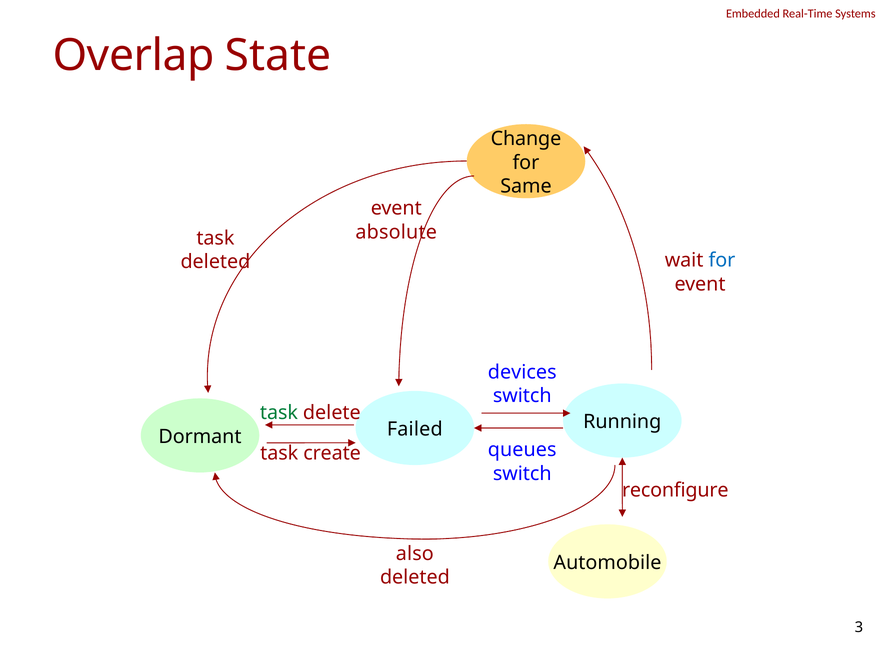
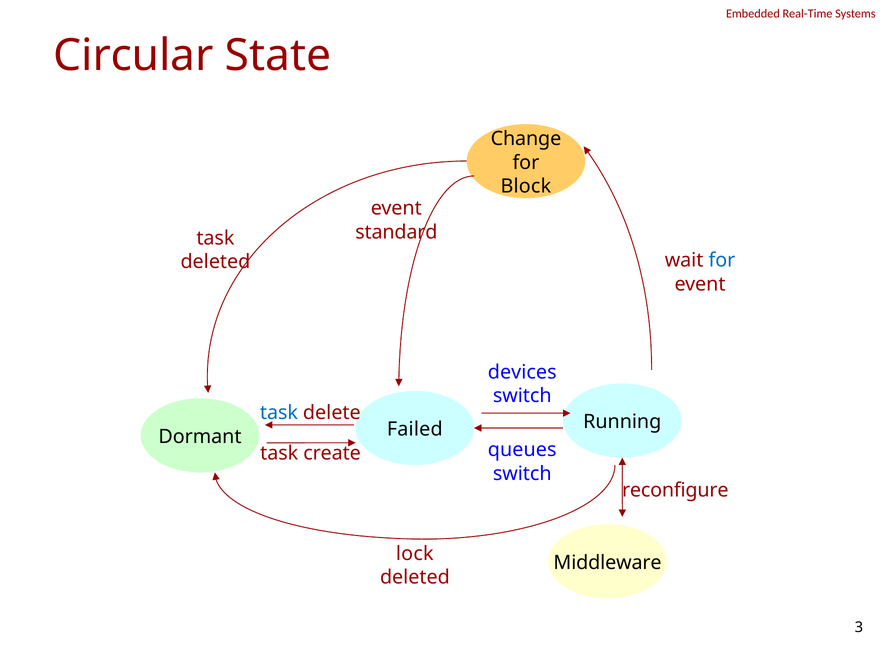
Overlap: Overlap -> Circular
Same: Same -> Block
absolute: absolute -> standard
task at (279, 413) colour: green -> blue
also: also -> lock
Automobile: Automobile -> Middleware
